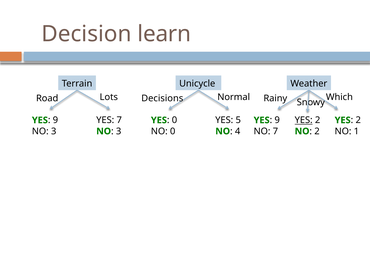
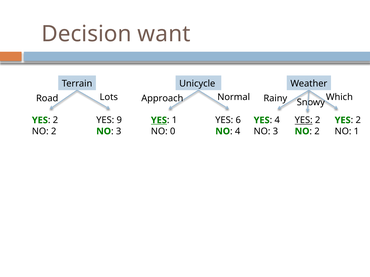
learn: learn -> want
Decisions: Decisions -> Approach
YES 7: 7 -> 9
5: 5 -> 6
9 at (55, 120): 9 -> 2
YES at (159, 120) underline: none -> present
0 at (174, 120): 0 -> 1
9 at (277, 120): 9 -> 4
NO 3: 3 -> 2
NO 7: 7 -> 3
